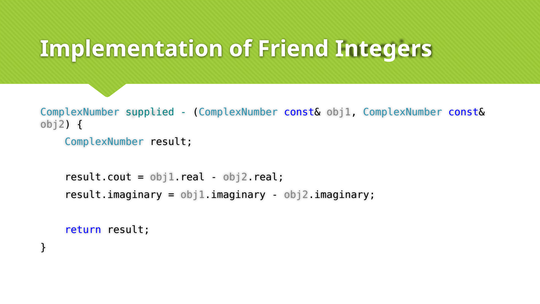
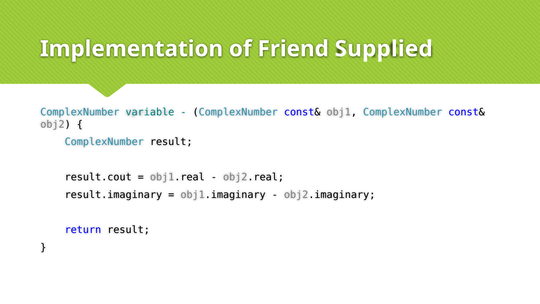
Integers: Integers -> Supplied
supplied: supplied -> variable
